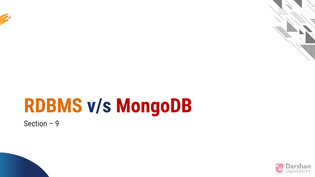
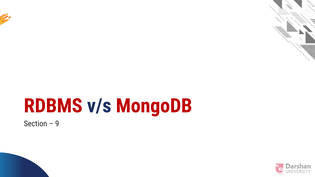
RDBMS colour: orange -> red
